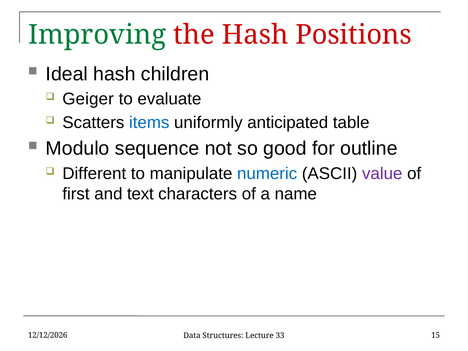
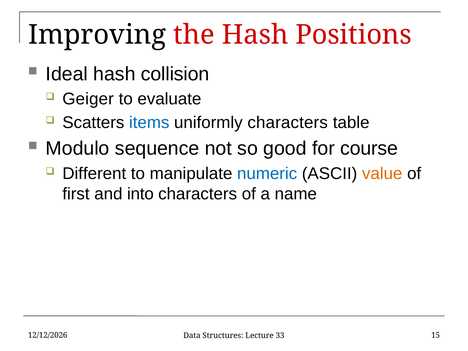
Improving colour: green -> black
children: children -> collision
uniformly anticipated: anticipated -> characters
outline: outline -> course
value colour: purple -> orange
text: text -> into
